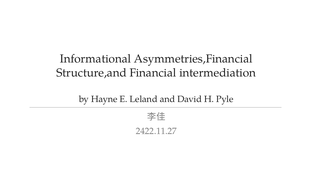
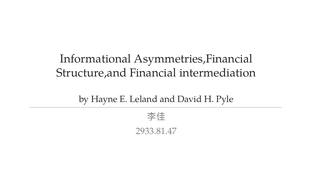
2422.11.27: 2422.11.27 -> 2933.81.47
